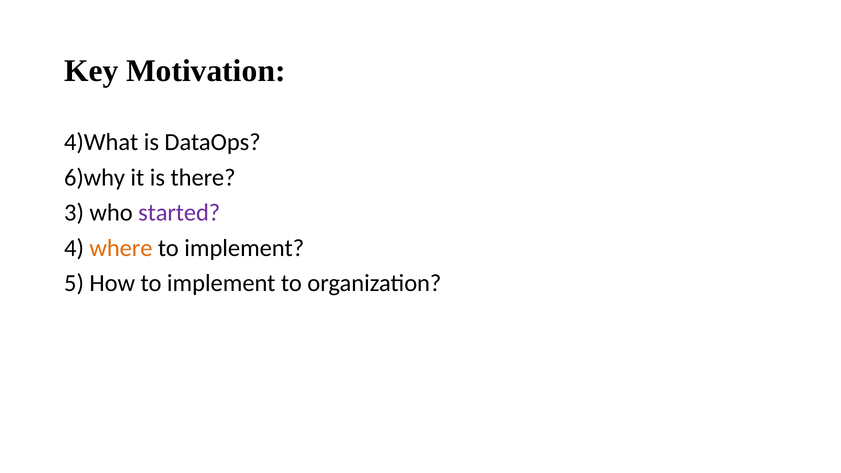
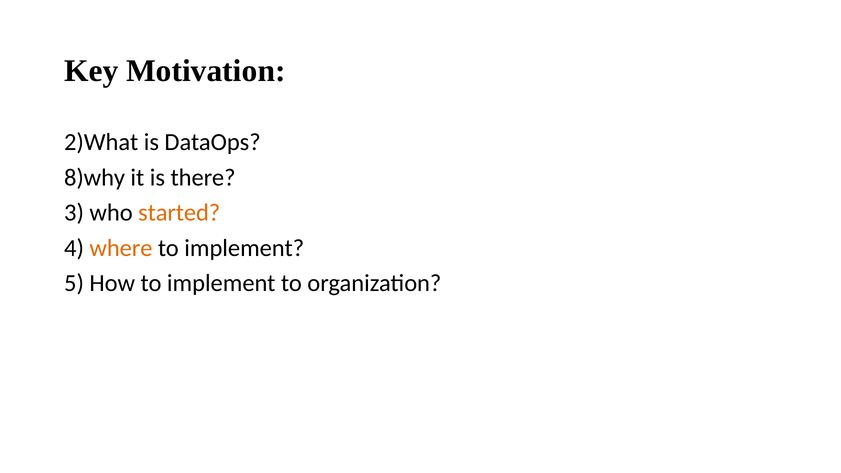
4)What: 4)What -> 2)What
6)why: 6)why -> 8)why
started colour: purple -> orange
